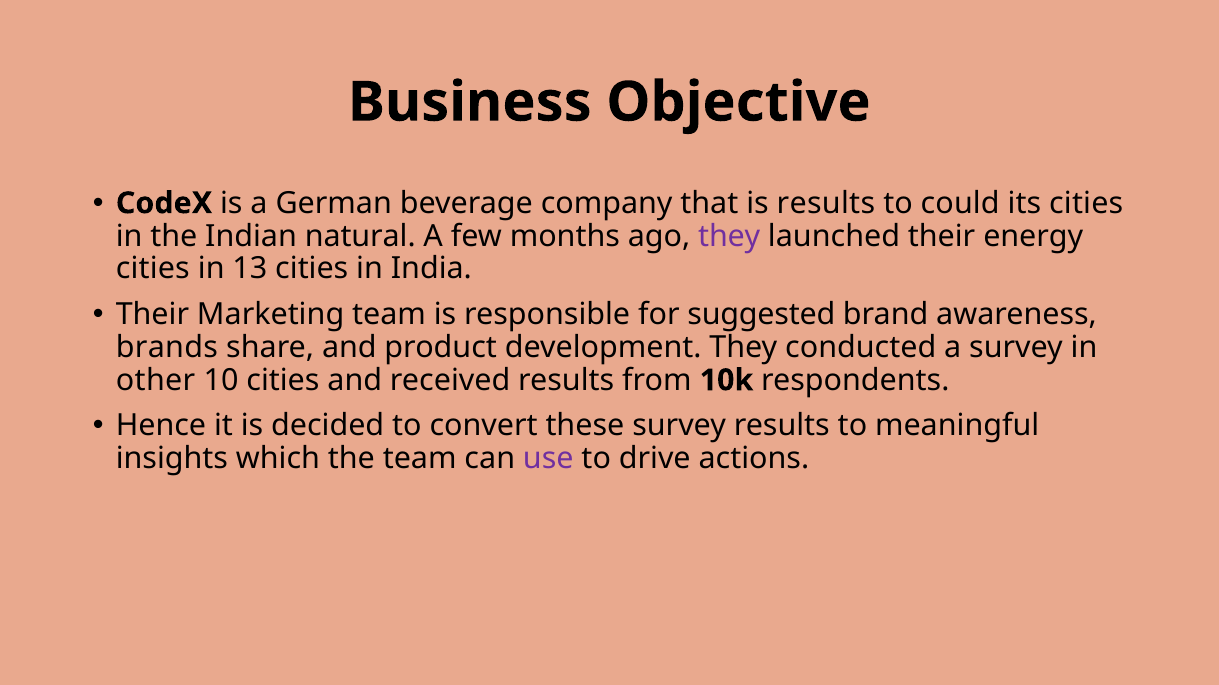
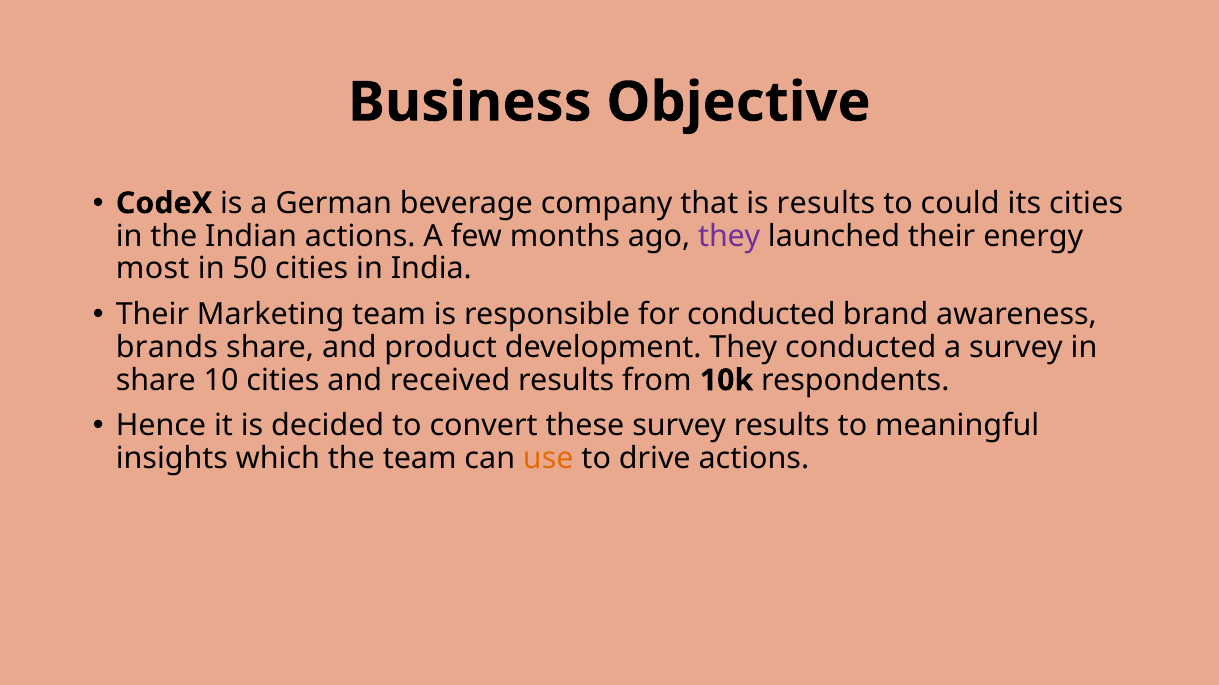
Indian natural: natural -> actions
cities at (153, 269): cities -> most
13: 13 -> 50
for suggested: suggested -> conducted
other at (156, 381): other -> share
use colour: purple -> orange
